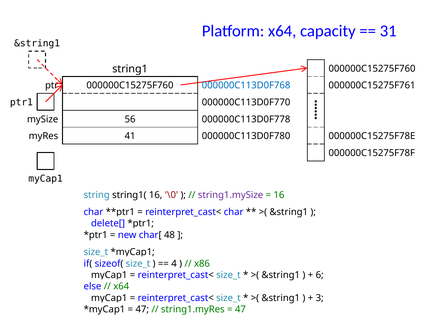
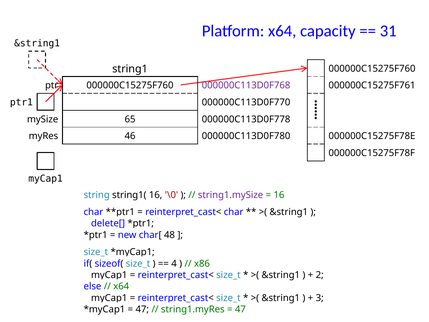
000000C113D0F768 colour: blue -> purple
56: 56 -> 65
41: 41 -> 46
6: 6 -> 2
